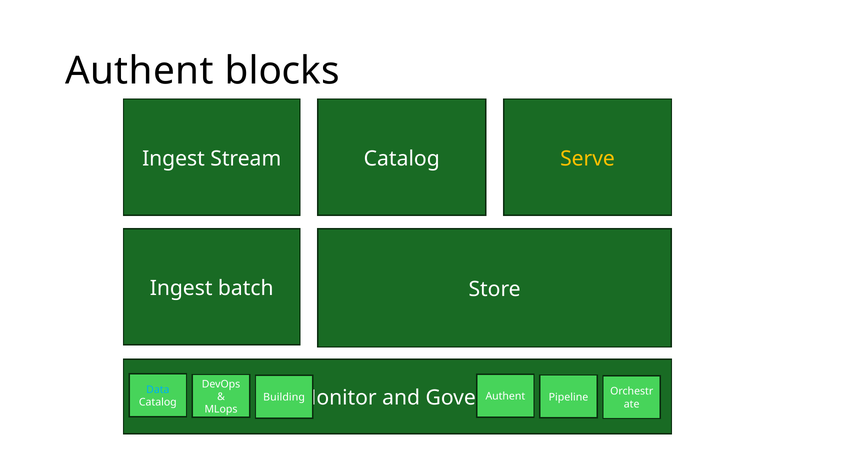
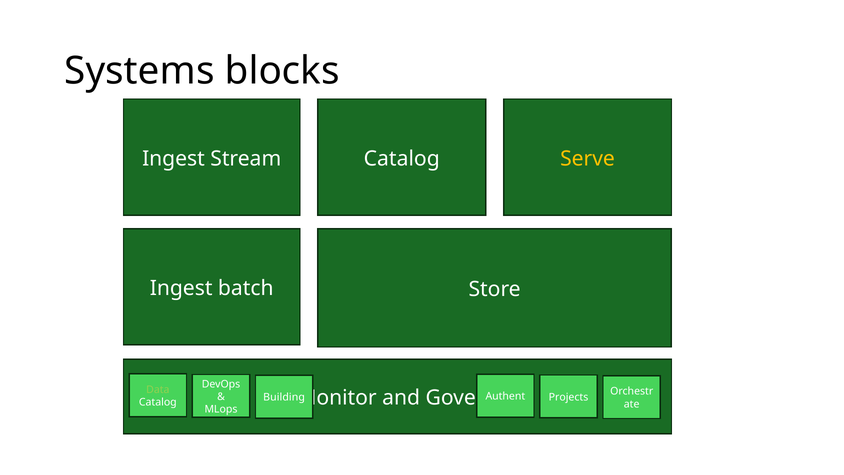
Authent at (139, 71): Authent -> Systems
Data colour: light blue -> light green
Pipeline: Pipeline -> Projects
